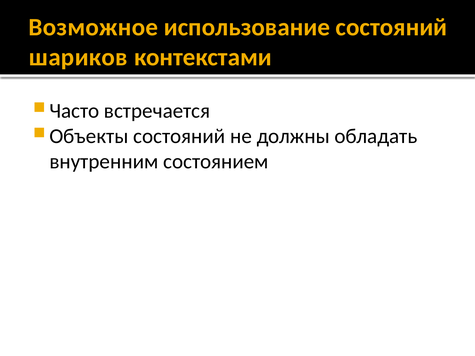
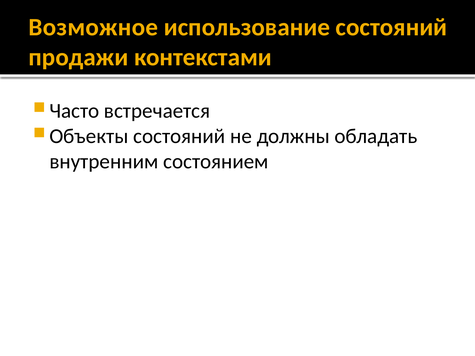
шариков: шариков -> продажи
